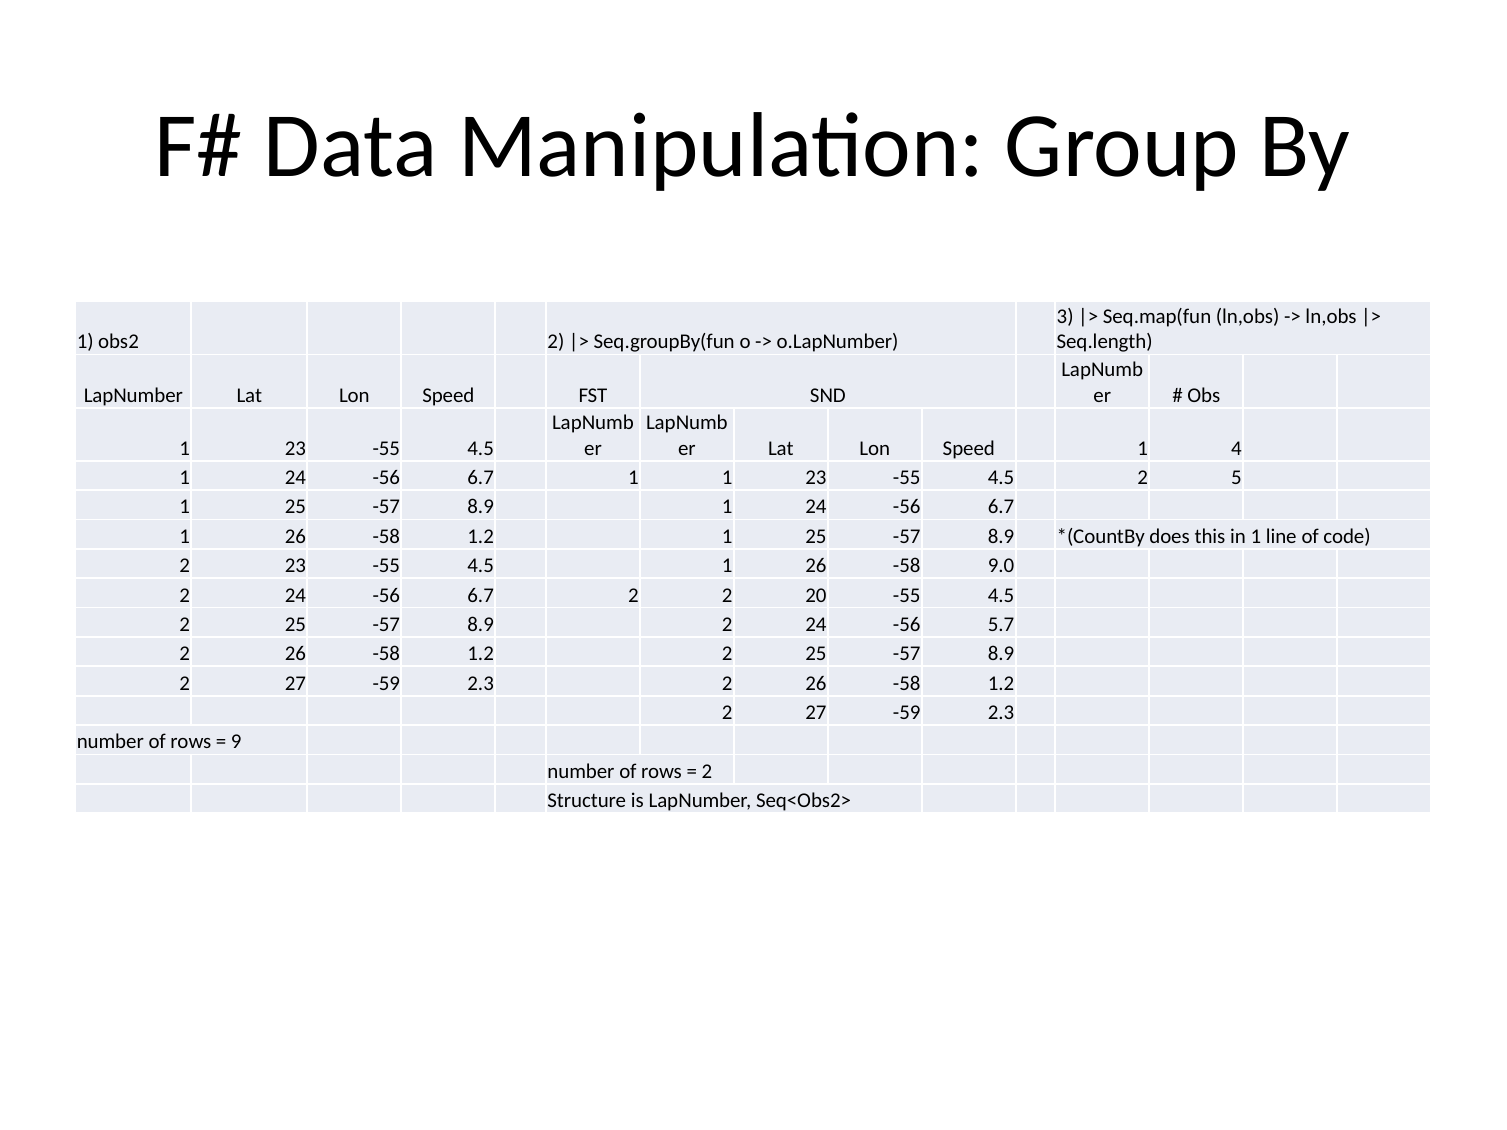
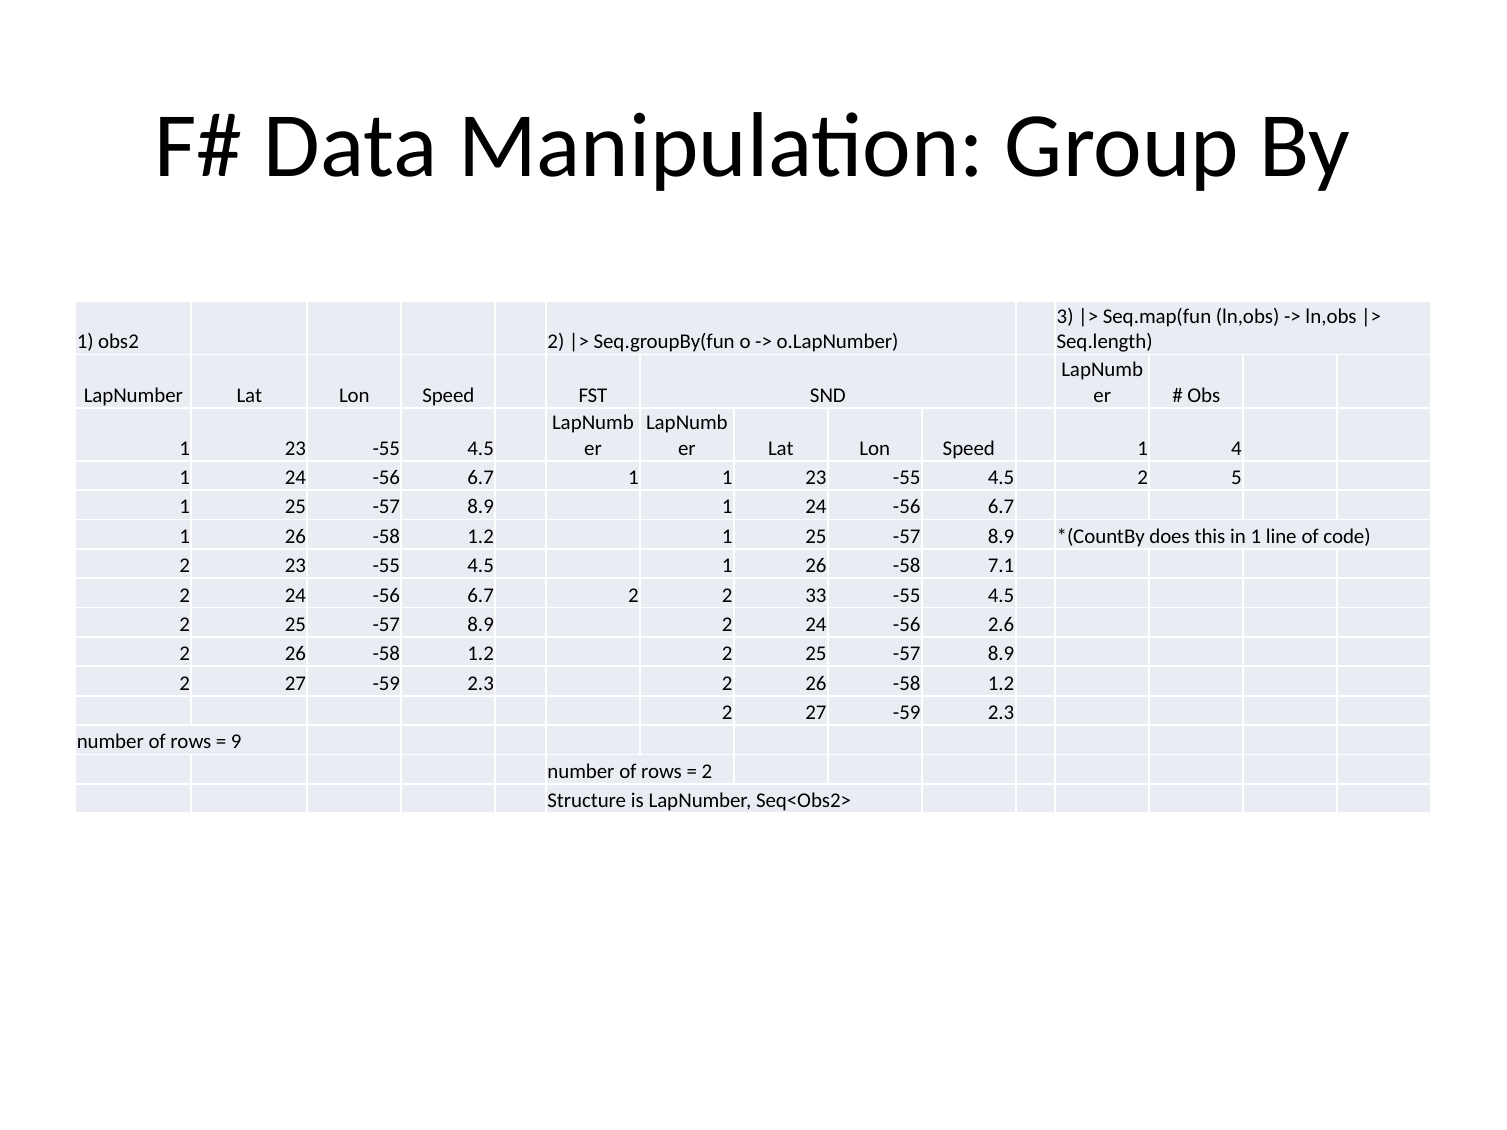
9.0: 9.0 -> 7.1
20: 20 -> 33
5.7: 5.7 -> 2.6
